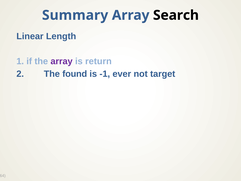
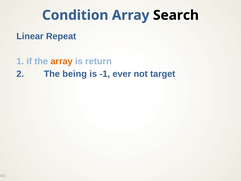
Summary: Summary -> Condition
Length: Length -> Repeat
array at (62, 61) colour: purple -> orange
found: found -> being
